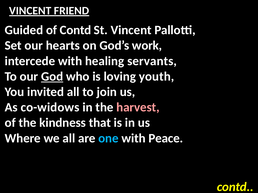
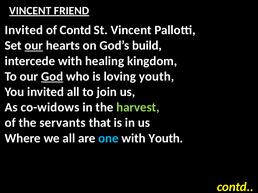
Guided at (24, 30): Guided -> Invited
our at (34, 46) underline: none -> present
work: work -> build
servants: servants -> kingdom
harvest colour: pink -> light green
kindness: kindness -> servants
with Peace: Peace -> Youth
